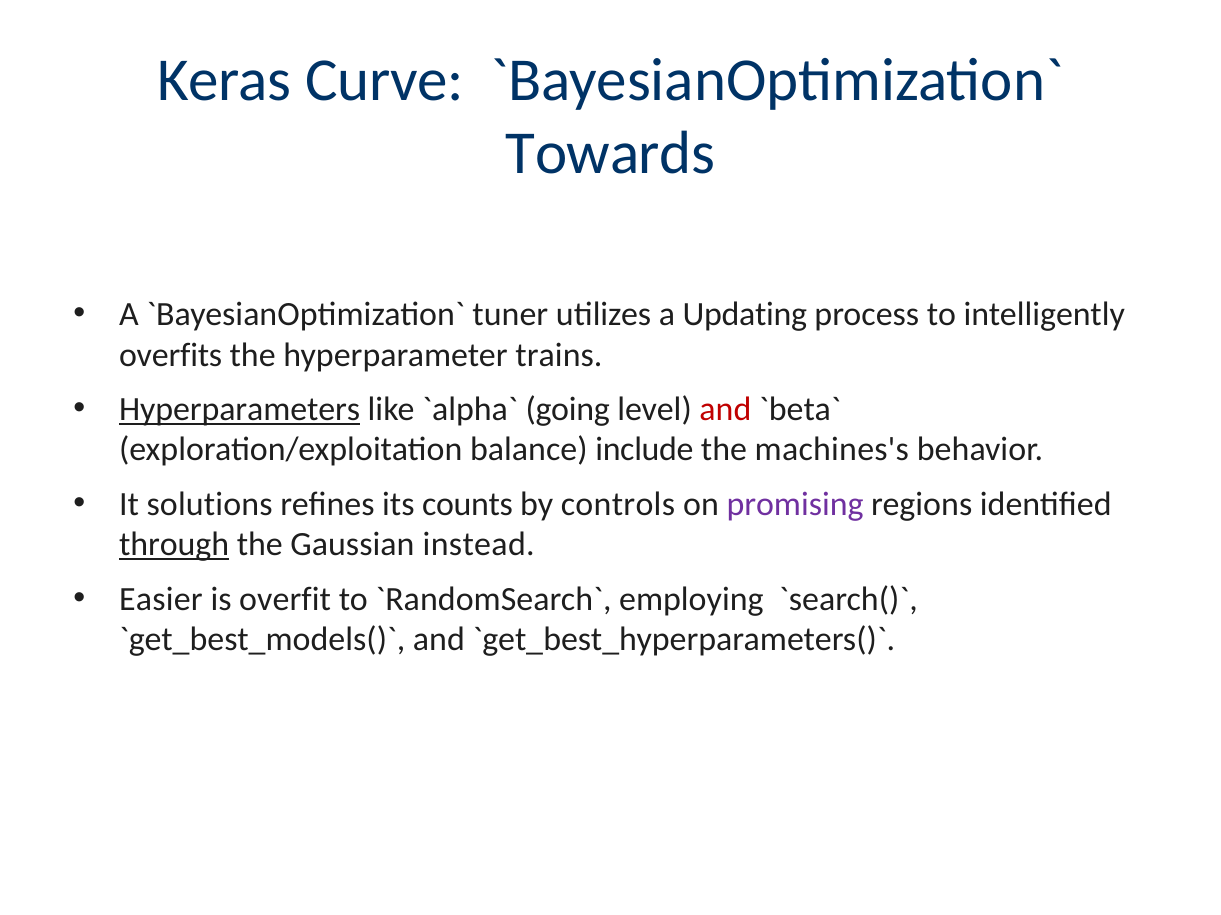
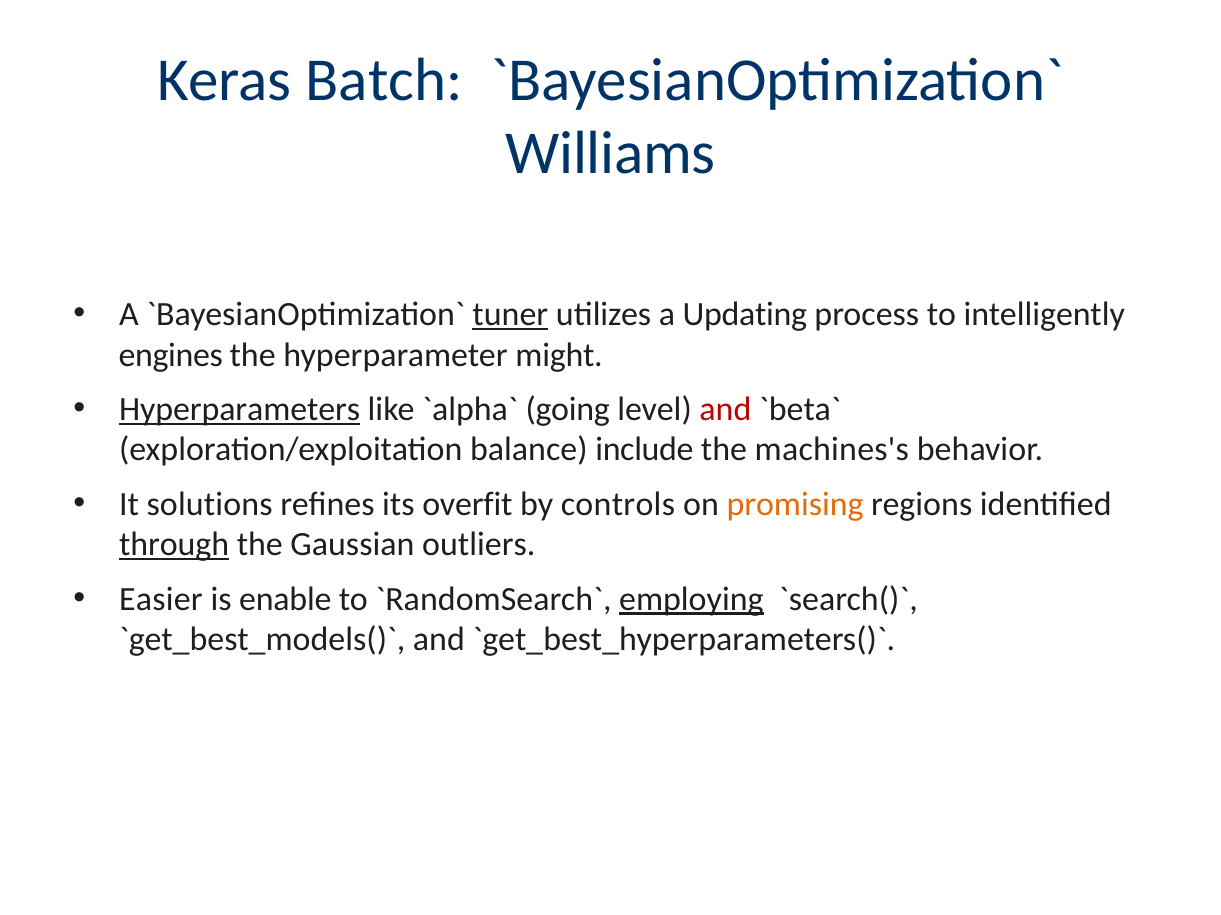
Curve: Curve -> Batch
Towards: Towards -> Williams
tuner underline: none -> present
overfits: overfits -> engines
trains: trains -> might
counts: counts -> overfit
promising colour: purple -> orange
instead: instead -> outliers
overfit: overfit -> enable
employing underline: none -> present
